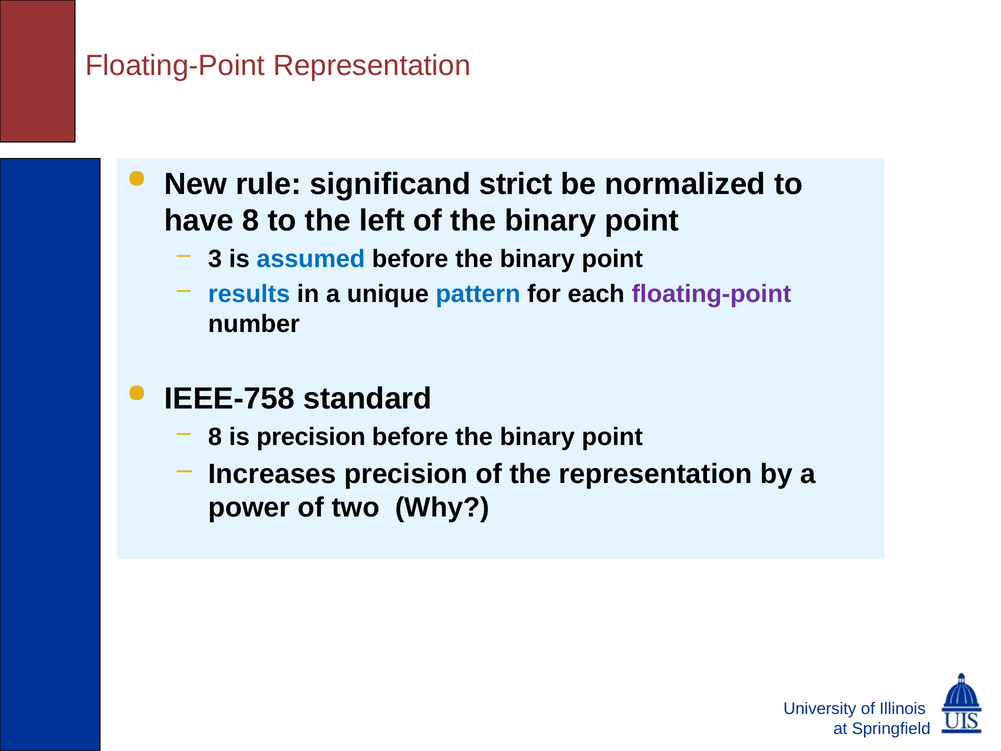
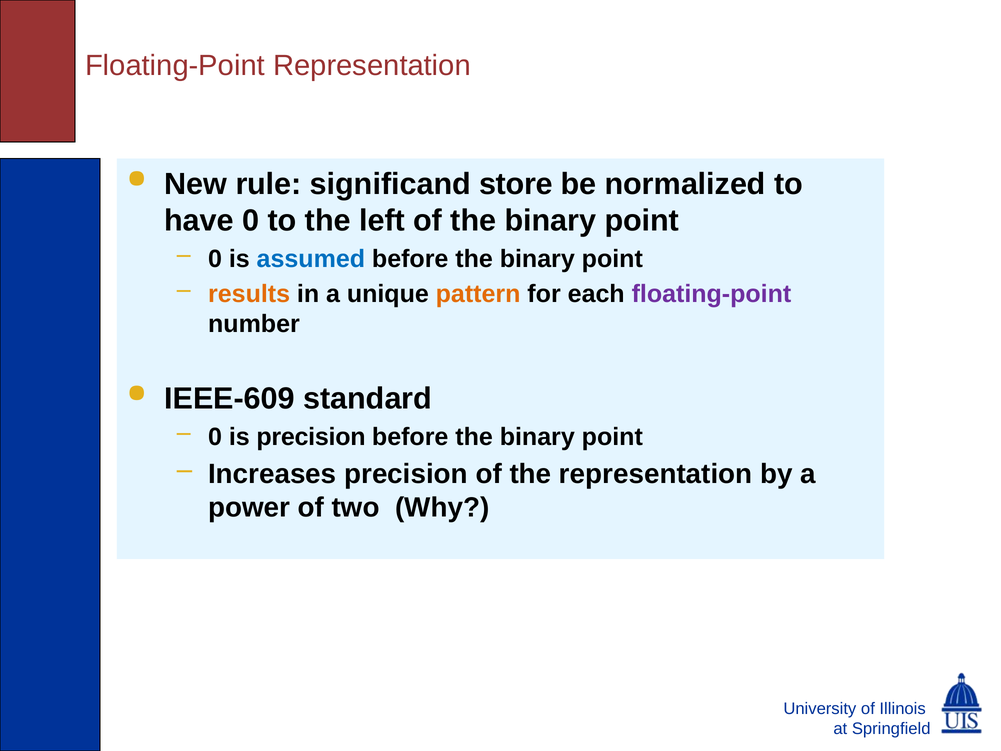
strict: strict -> store
have 8: 8 -> 0
3 at (215, 259): 3 -> 0
results colour: blue -> orange
pattern colour: blue -> orange
IEEE-758: IEEE-758 -> IEEE-609
8 at (215, 437): 8 -> 0
